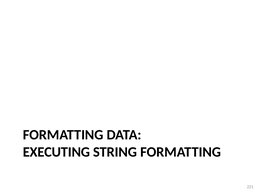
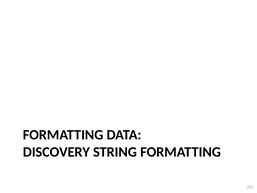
EXECUTING: EXECUTING -> DISCOVERY
